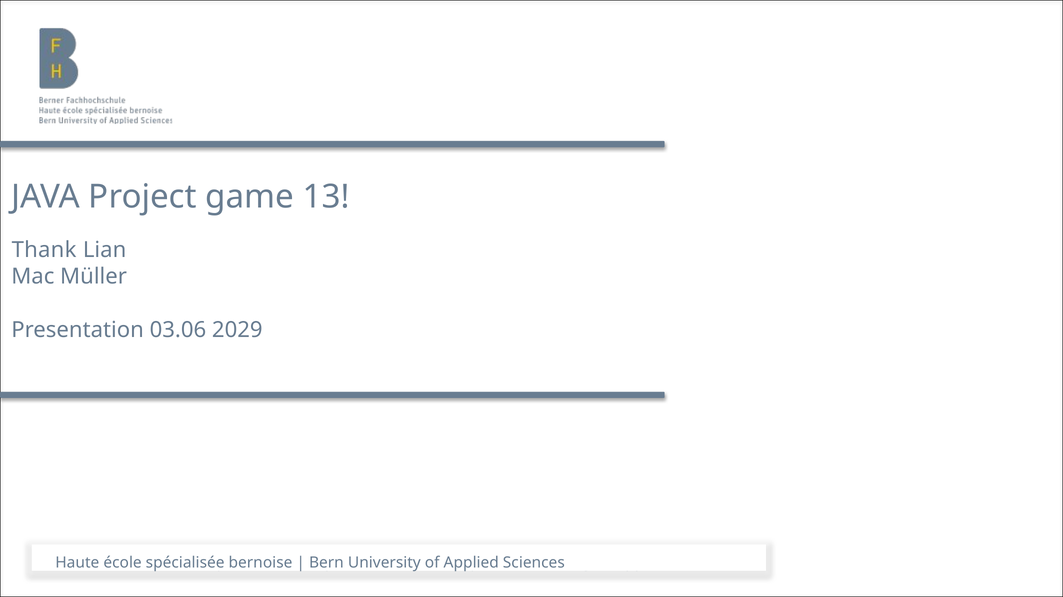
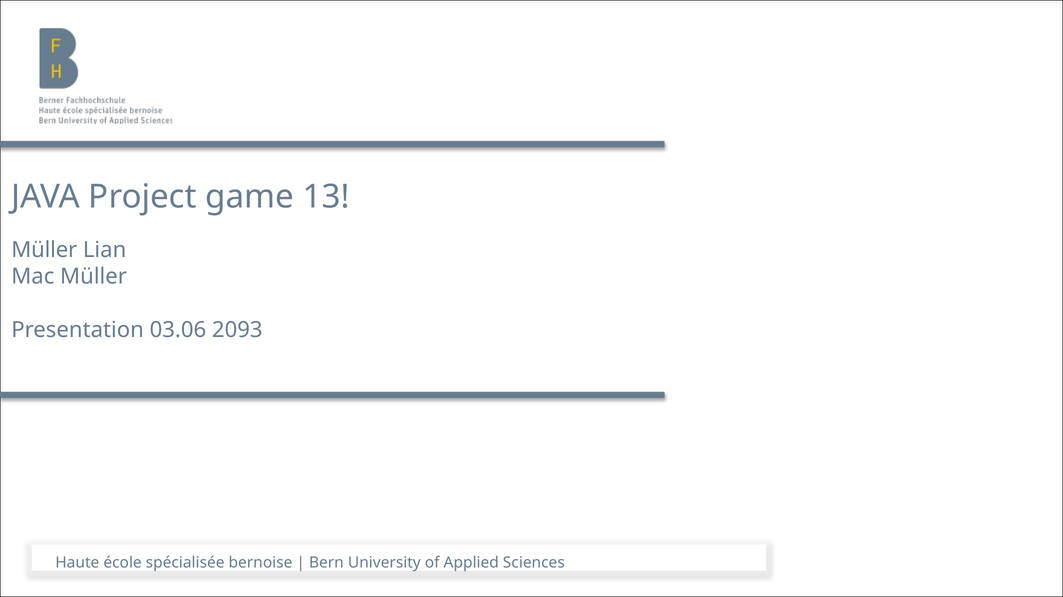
Thank at (44, 250): Thank -> Müller
2029: 2029 -> 2093
